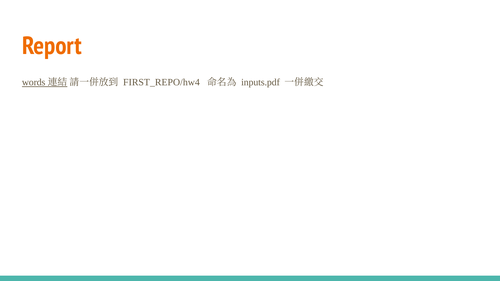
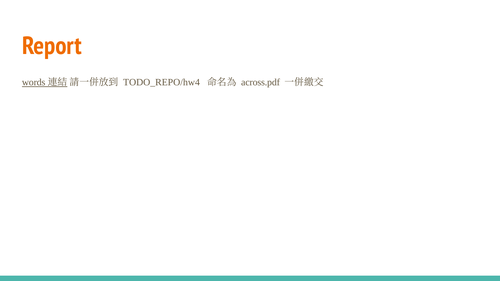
FIRST_REPO/hw4: FIRST_REPO/hw4 -> TODO_REPO/hw4
inputs.pdf: inputs.pdf -> across.pdf
